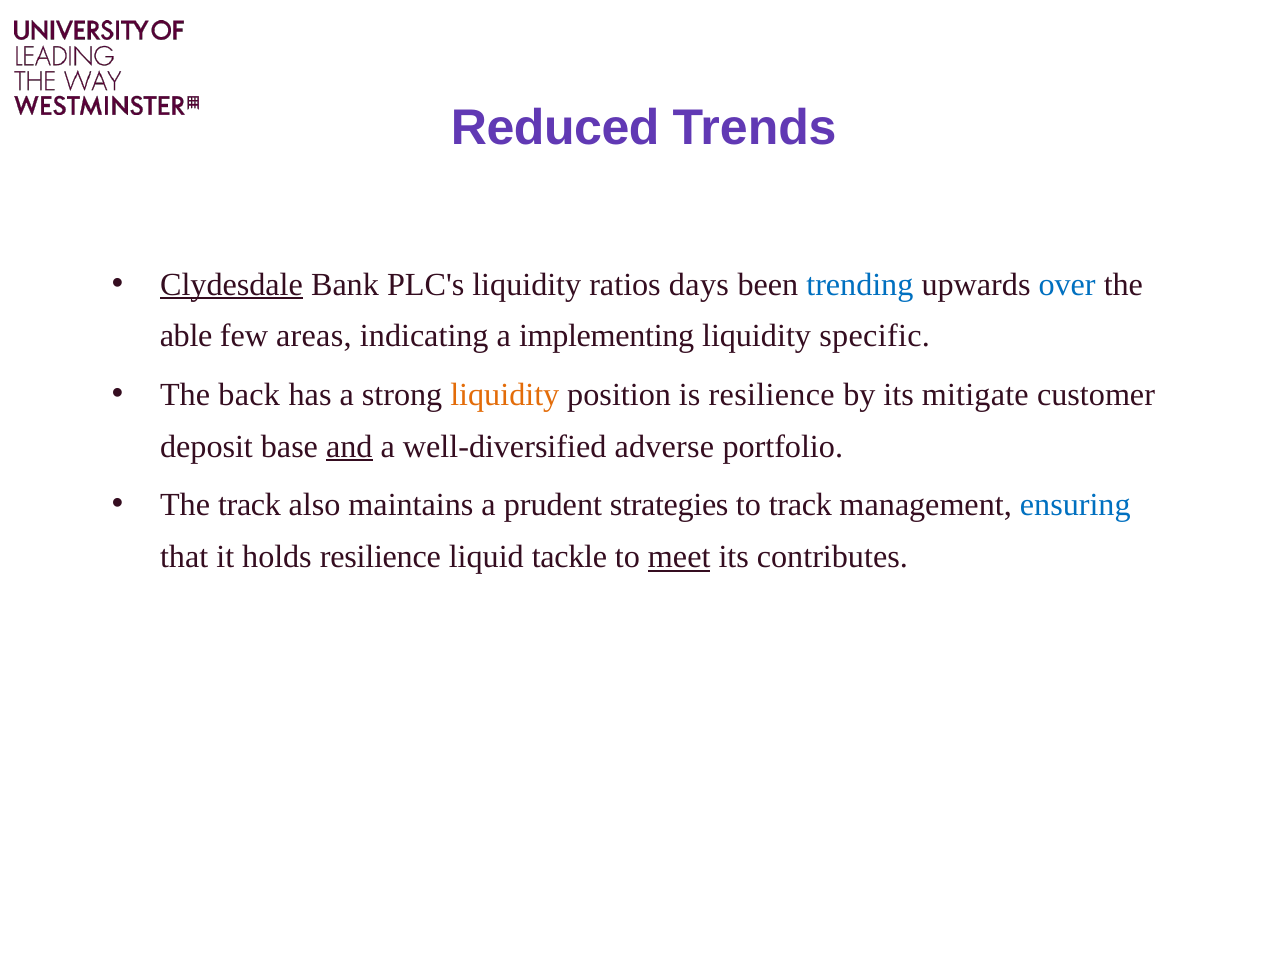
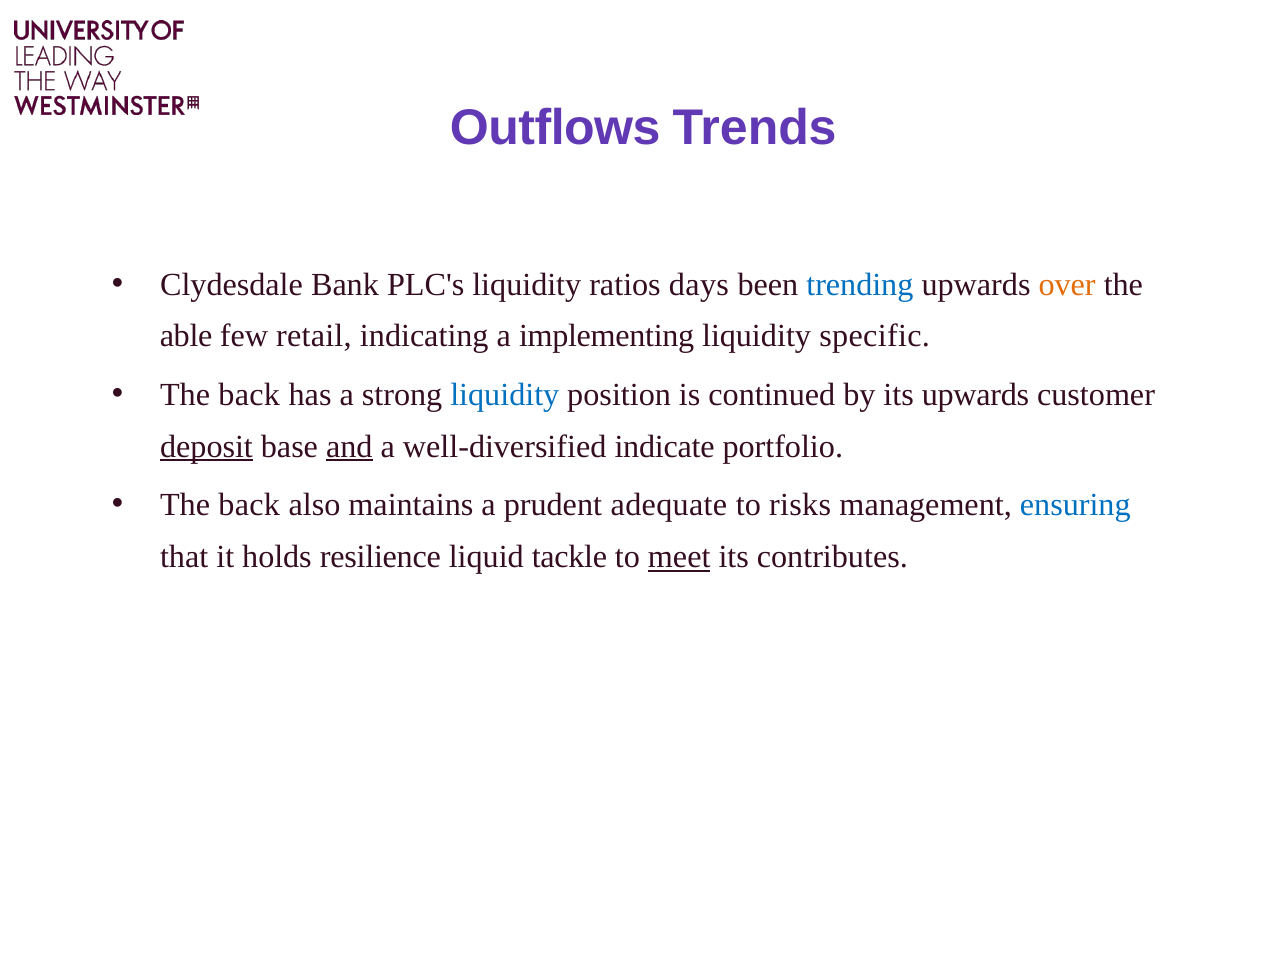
Reduced: Reduced -> Outflows
Clydesdale underline: present -> none
over colour: blue -> orange
areas: areas -> retail
liquidity at (505, 395) colour: orange -> blue
is resilience: resilience -> continued
its mitigate: mitigate -> upwards
deposit underline: none -> present
adverse: adverse -> indicate
track at (250, 505): track -> back
strategies: strategies -> adequate
to track: track -> risks
